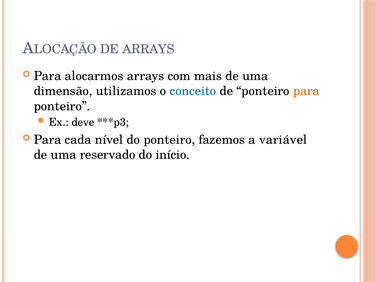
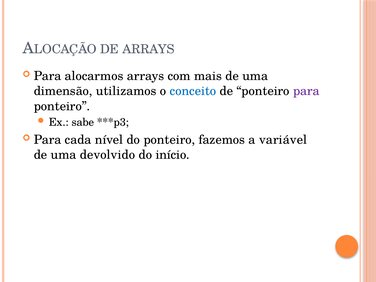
para at (306, 91) colour: orange -> purple
deve: deve -> sabe
reservado: reservado -> devolvido
